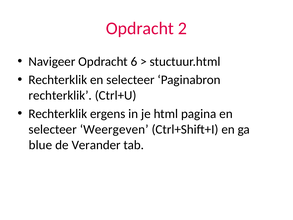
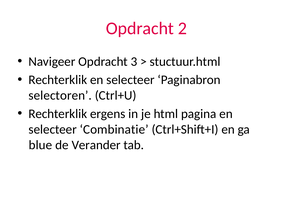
6: 6 -> 3
rechterklik at (60, 95): rechterklik -> selectoren
Weergeven: Weergeven -> Combinatie
